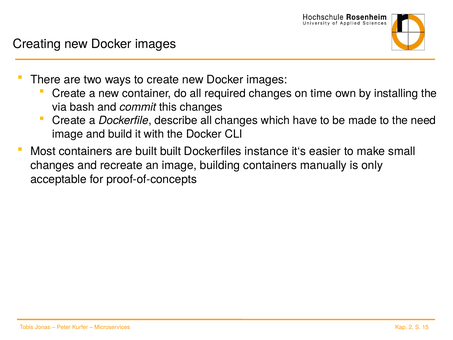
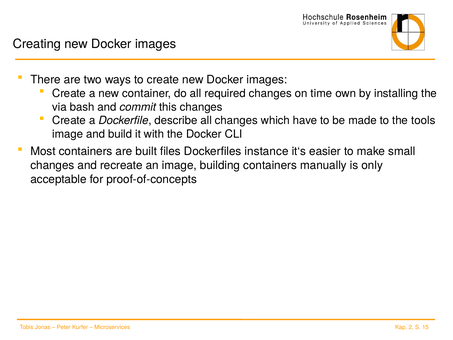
need: need -> tools
built built: built -> files
